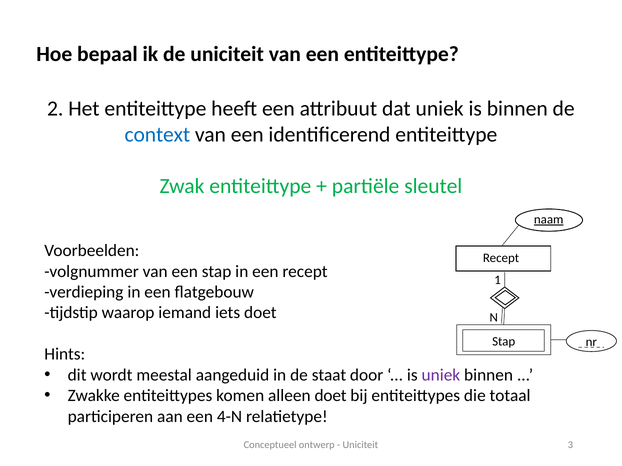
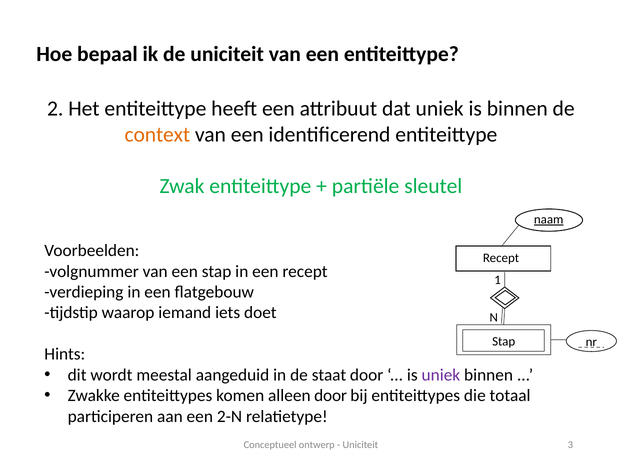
context colour: blue -> orange
alleen doet: doet -> door
4-N: 4-N -> 2-N
